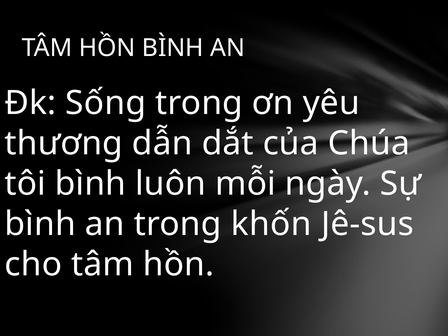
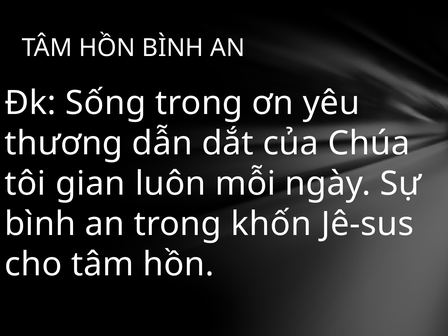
tôi bình: bình -> gian
